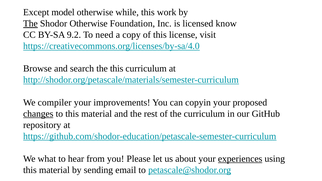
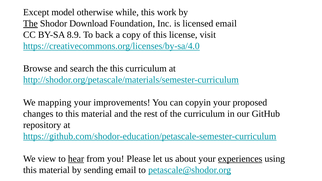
Shodor Otherwise: Otherwise -> Download
licensed know: know -> email
9.2: 9.2 -> 8.9
need: need -> back
compiler: compiler -> mapping
changes underline: present -> none
what: what -> view
hear underline: none -> present
